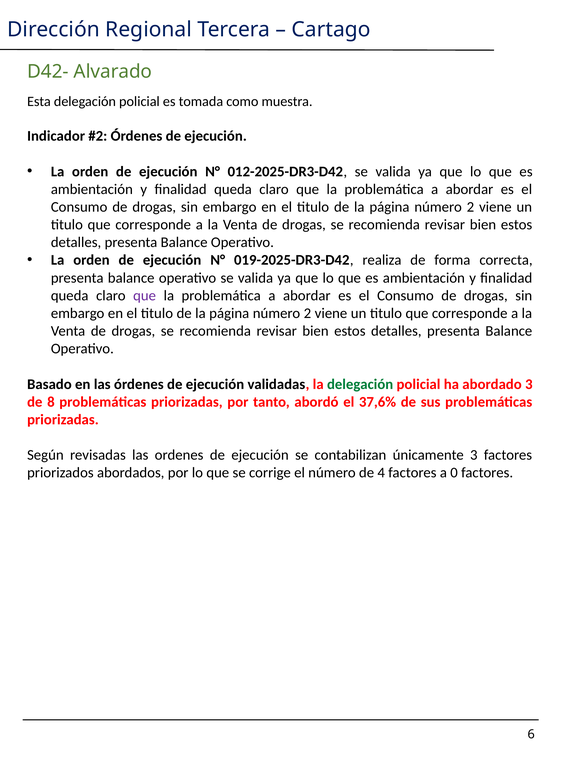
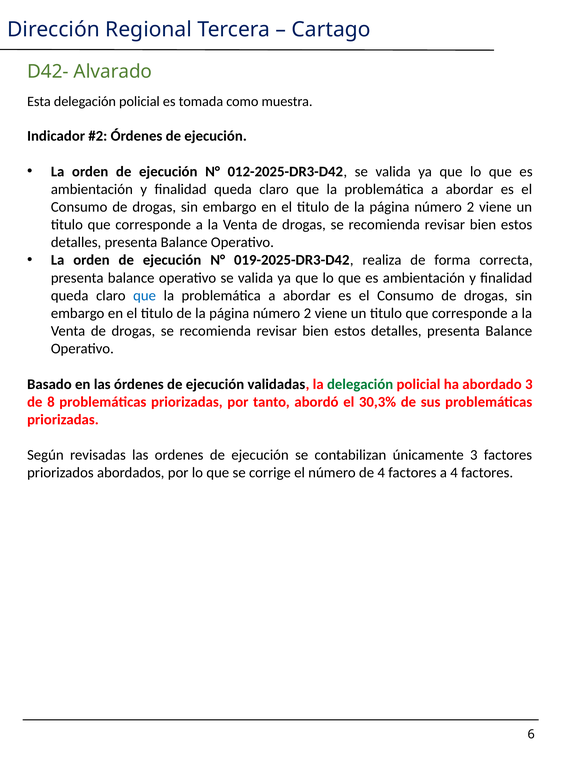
que at (145, 295) colour: purple -> blue
37,6%: 37,6% -> 30,3%
a 0: 0 -> 4
